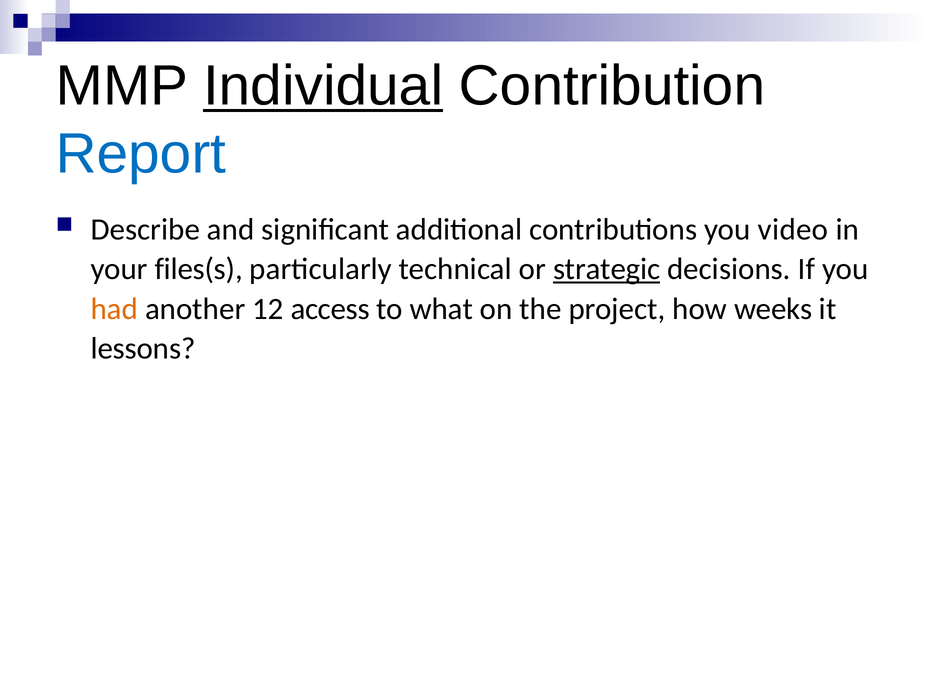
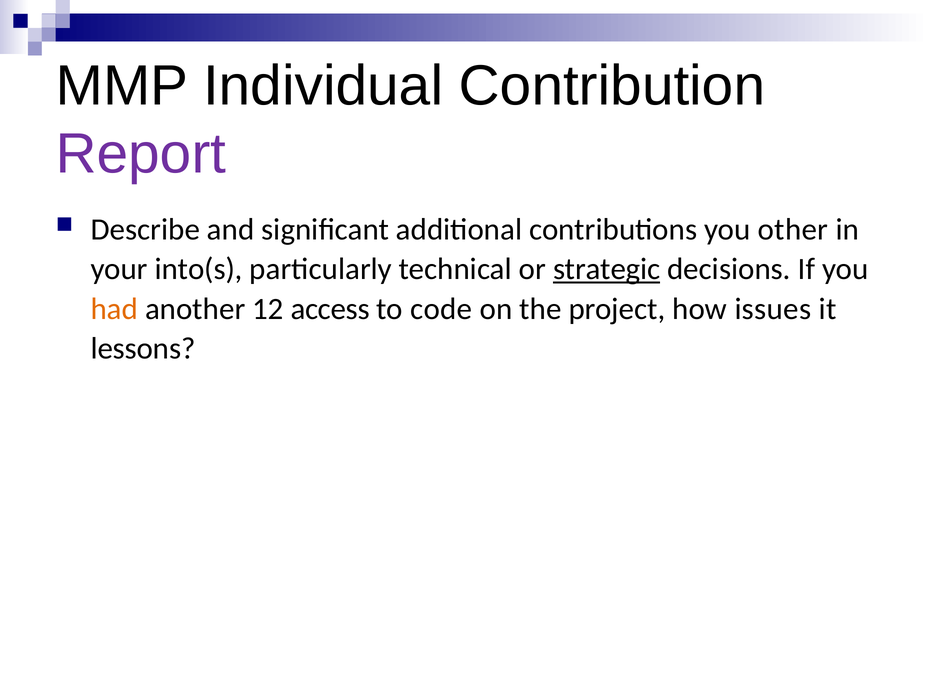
Individual underline: present -> none
Report colour: blue -> purple
video: video -> other
files(s: files(s -> into(s
what: what -> code
weeks: weeks -> issues
